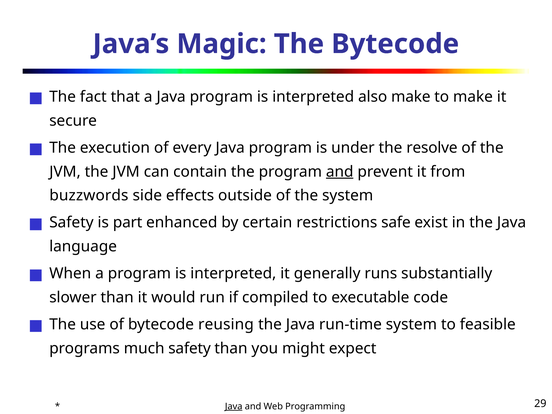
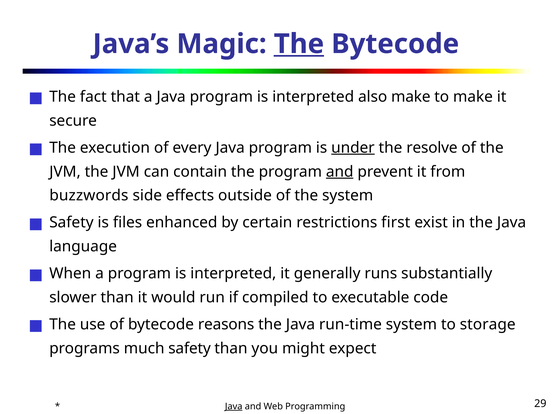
The at (299, 44) underline: none -> present
under underline: none -> present
part: part -> files
safe: safe -> first
reusing: reusing -> reasons
feasible: feasible -> storage
